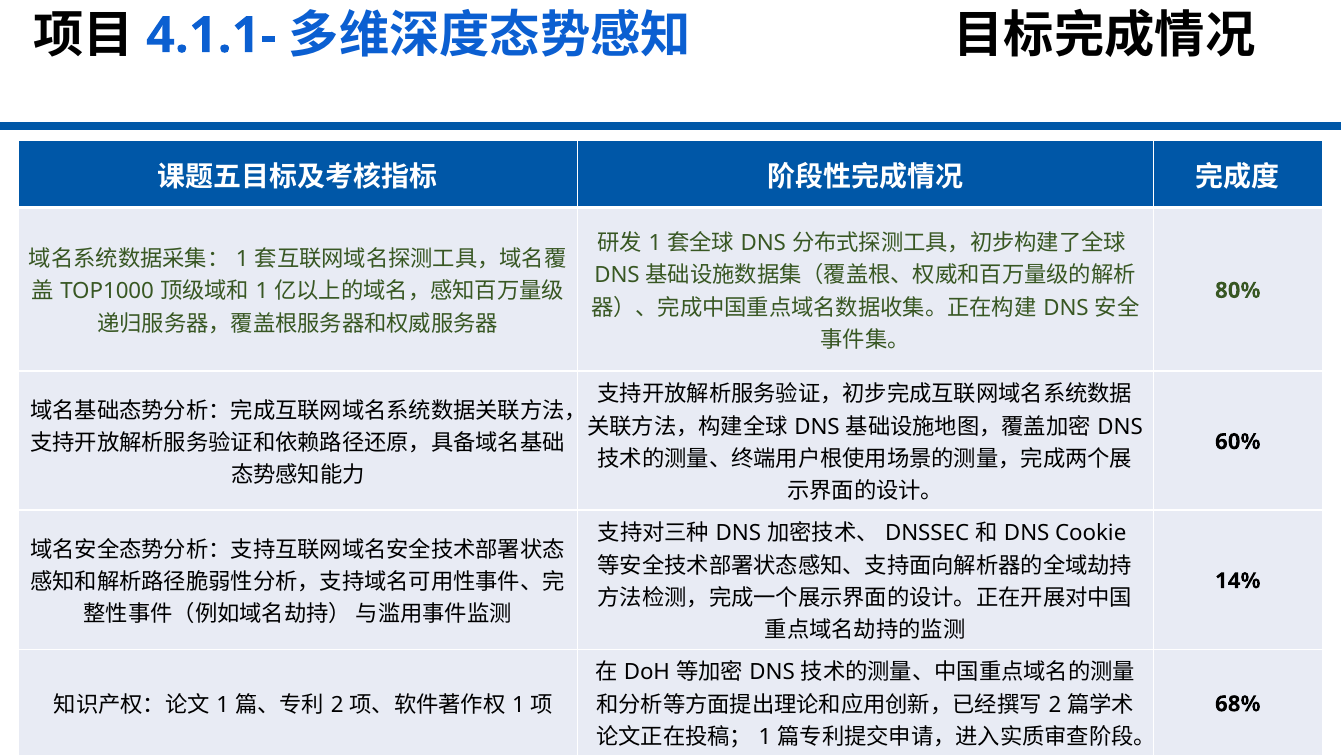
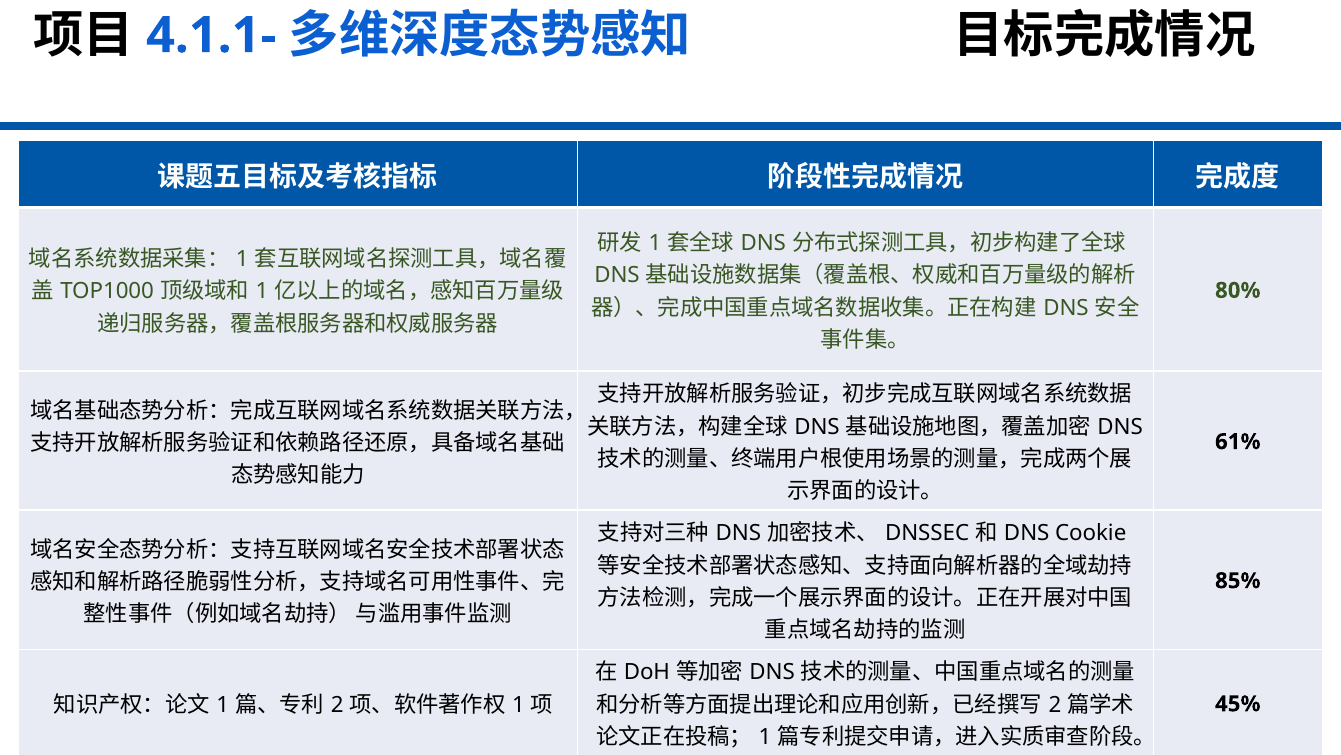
60%: 60% -> 61%
14%: 14% -> 85%
68%: 68% -> 45%
